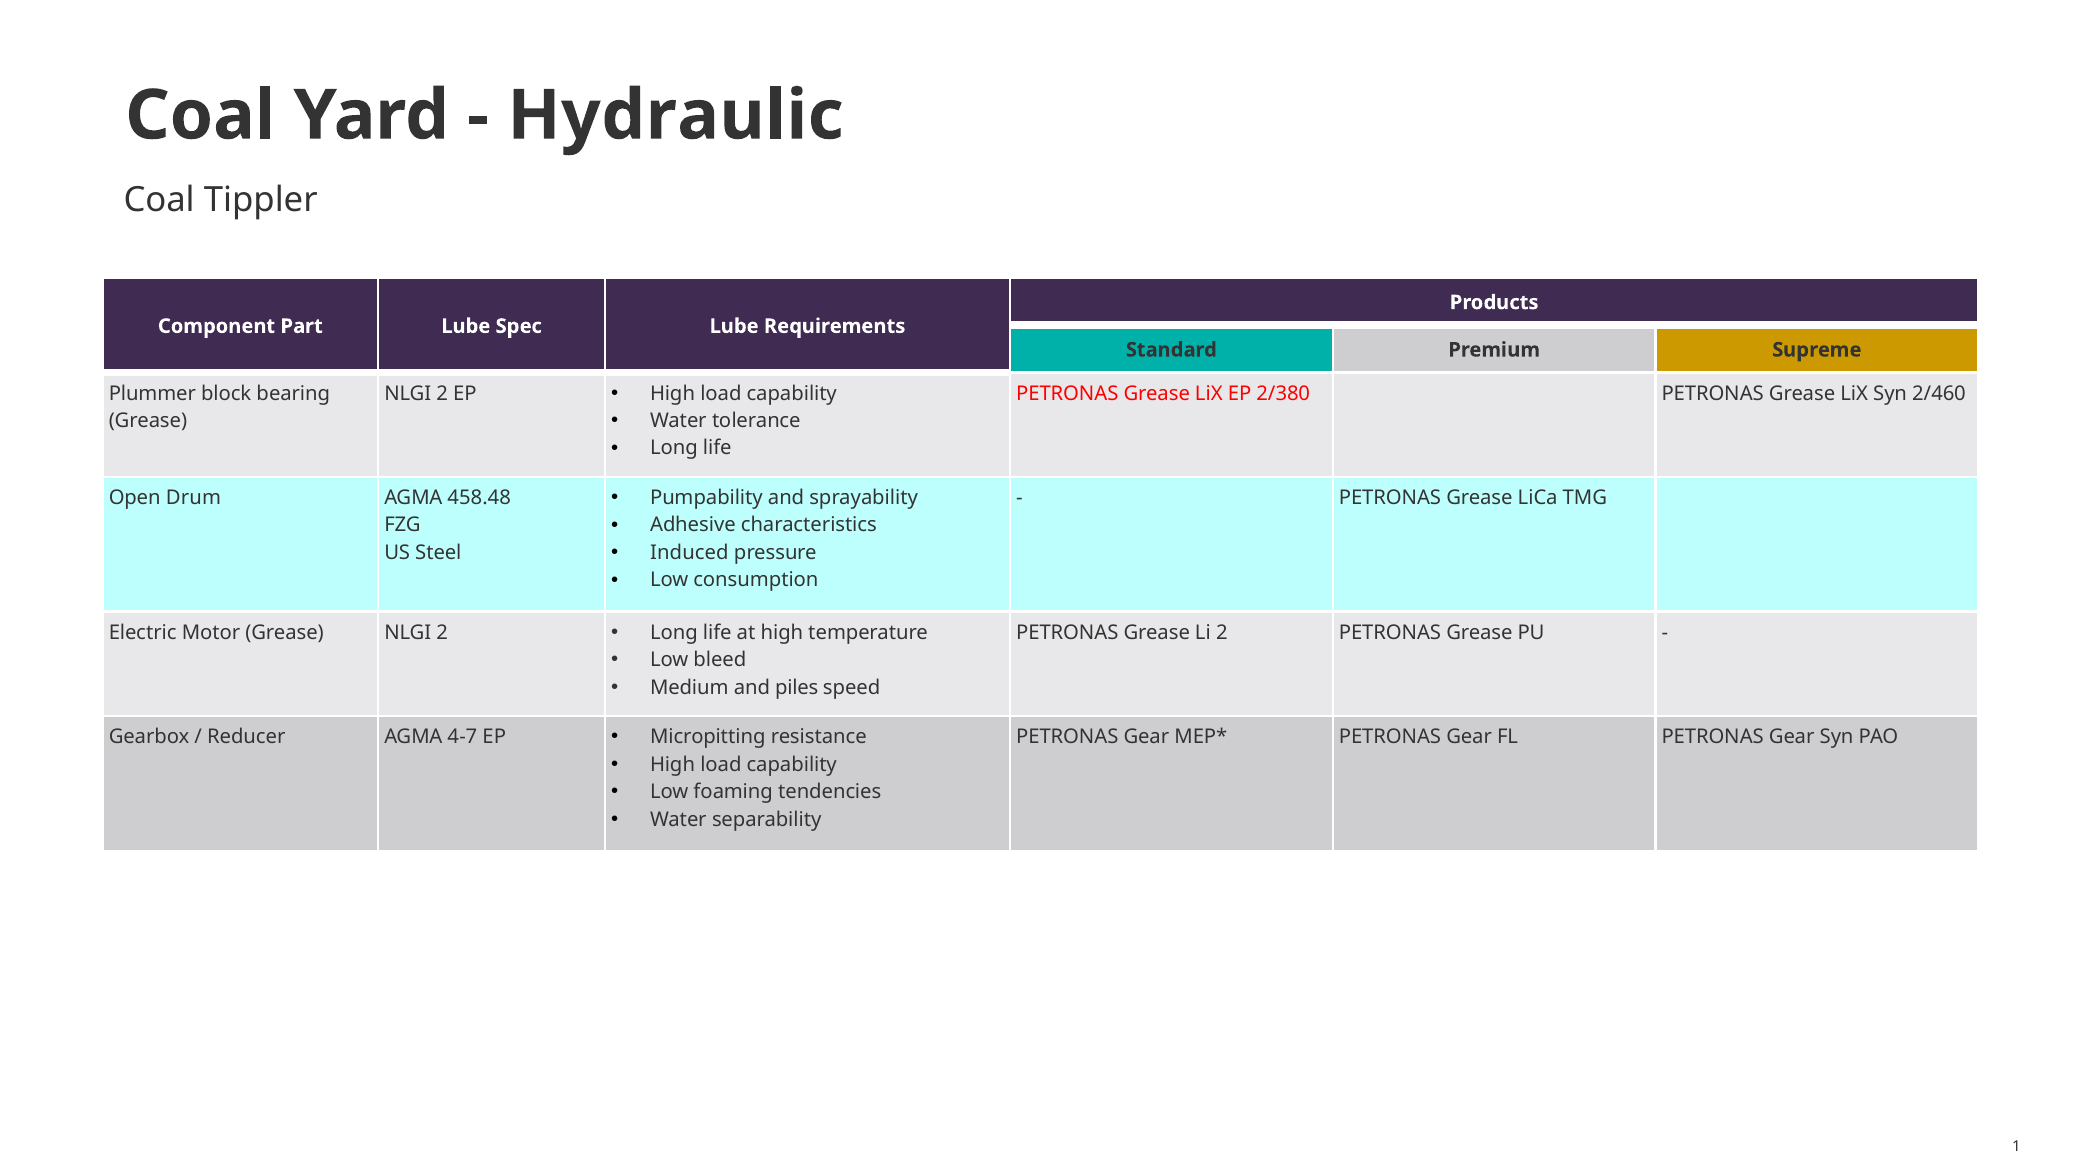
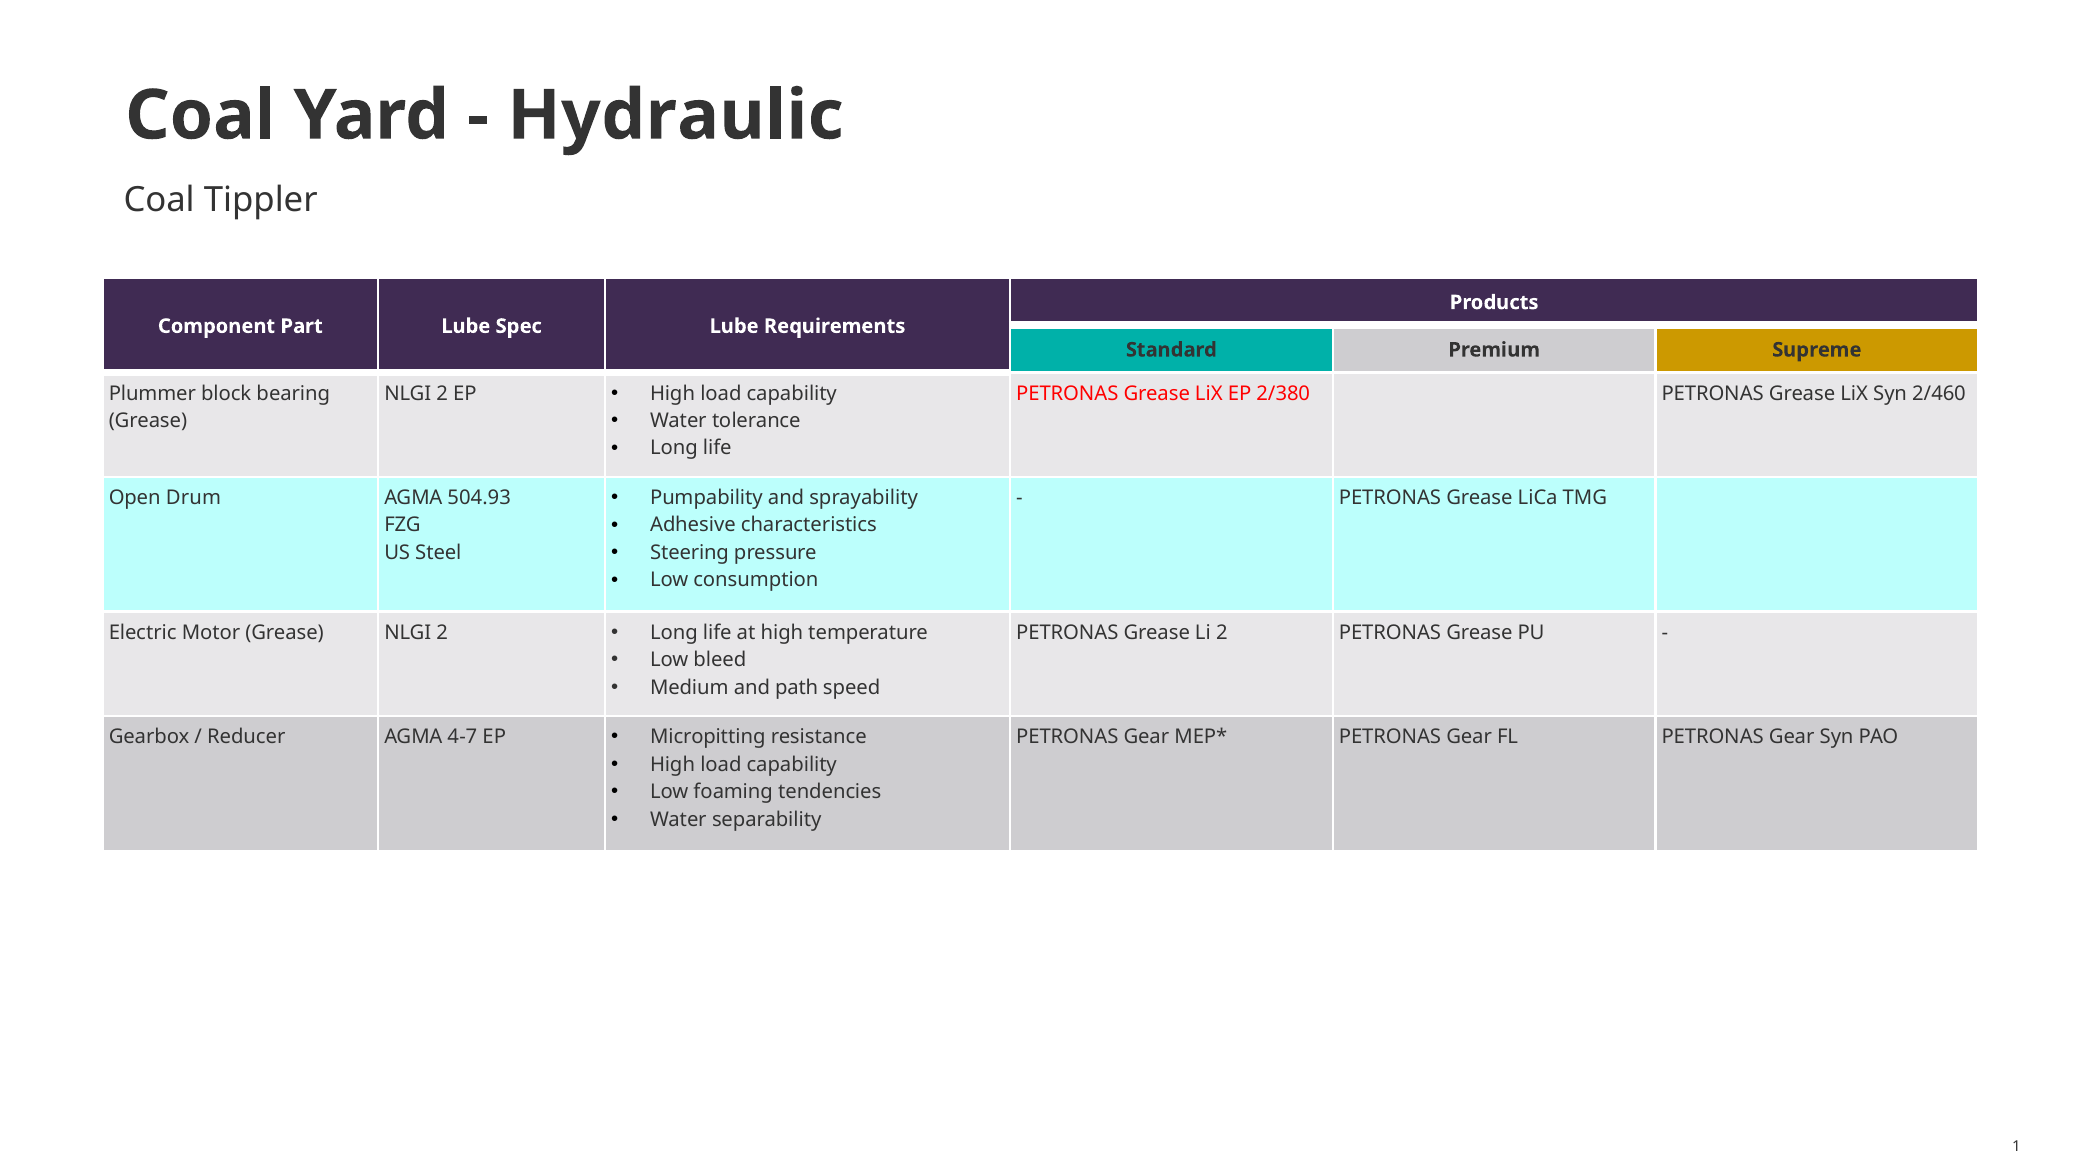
458.48: 458.48 -> 504.93
Induced: Induced -> Steering
piles: piles -> path
